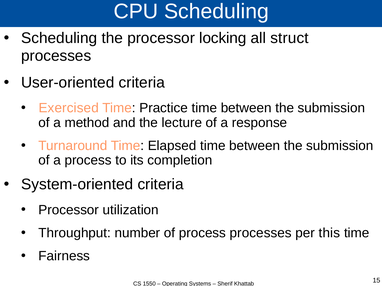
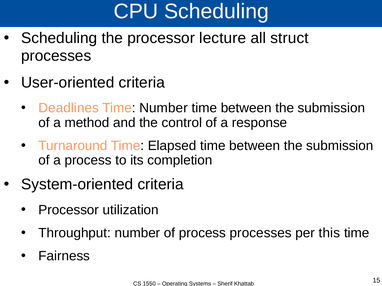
locking: locking -> lecture
Exercised: Exercised -> Deadlines
Time Practice: Practice -> Number
lecture: lecture -> control
